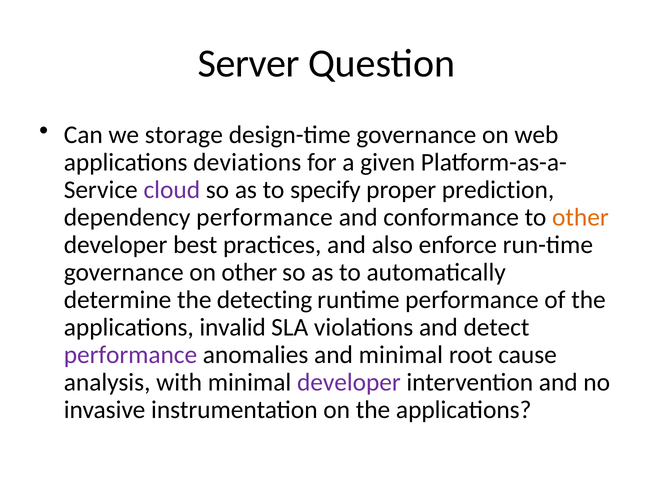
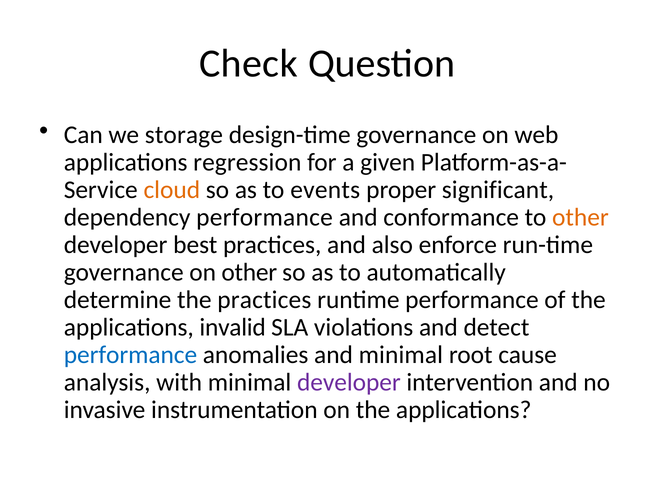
Server: Server -> Check
deviations: deviations -> regression
cloud colour: purple -> orange
specify: specify -> events
prediction: prediction -> significant
the detecting: detecting -> practices
performance at (130, 355) colour: purple -> blue
